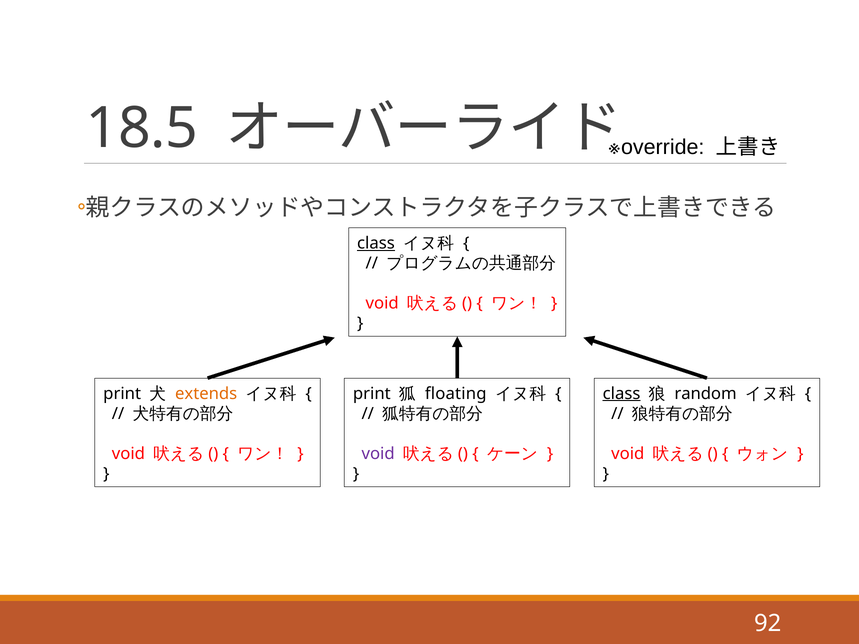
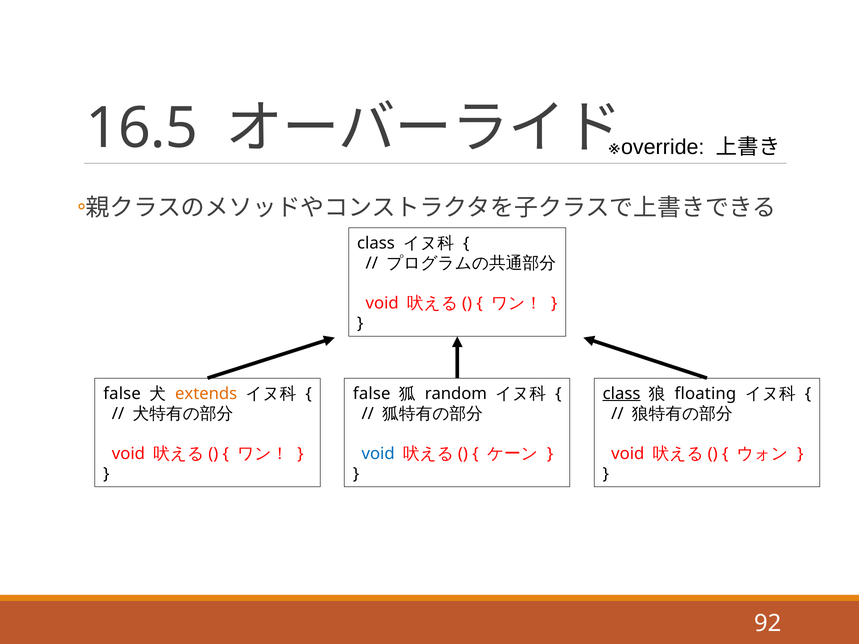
18.5: 18.5 -> 16.5
class at (376, 243) underline: present -> none
print at (122, 394): print -> false
print at (372, 394): print -> false
floating: floating -> random
random: random -> floating
void at (378, 454) colour: purple -> blue
